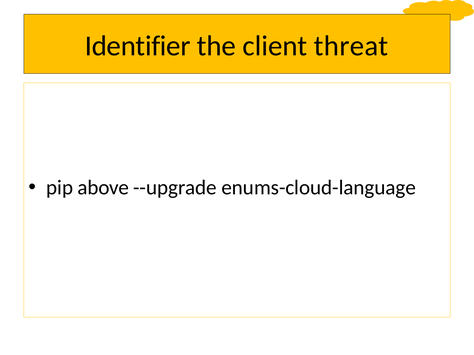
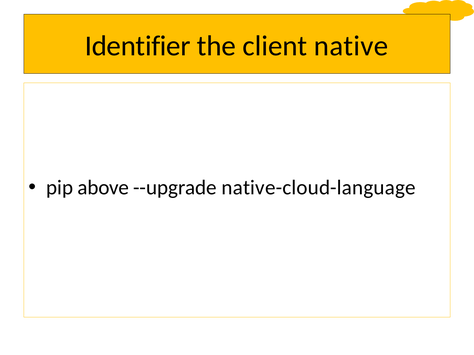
threat: threat -> native
enums-cloud-language: enums-cloud-language -> native-cloud-language
